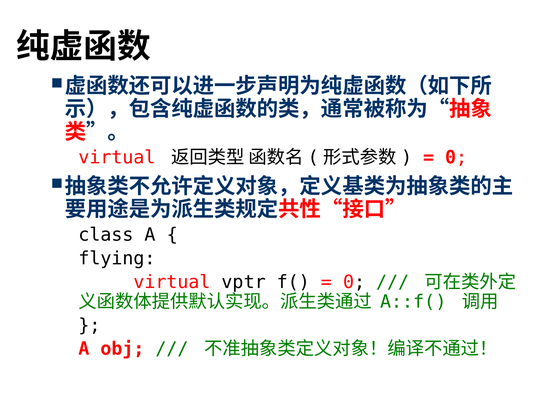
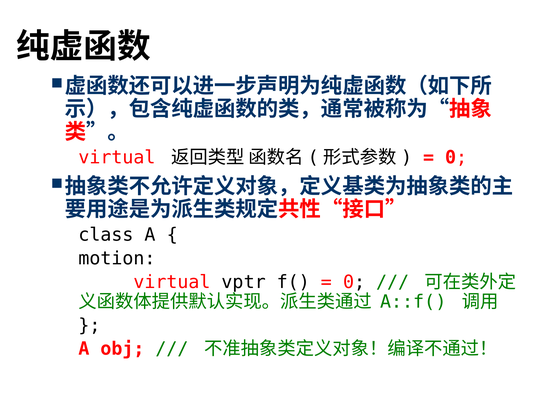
flying: flying -> motion
